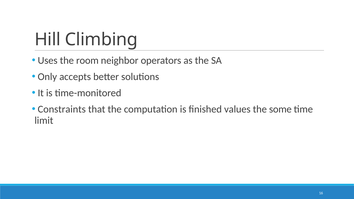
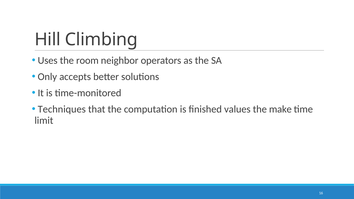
Constraints: Constraints -> Techniques
some: some -> make
